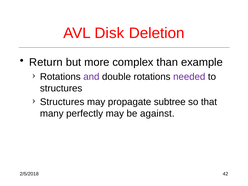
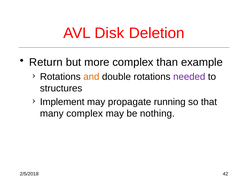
and colour: purple -> orange
Structures at (62, 102): Structures -> Implement
subtree: subtree -> running
many perfectly: perfectly -> complex
against: against -> nothing
